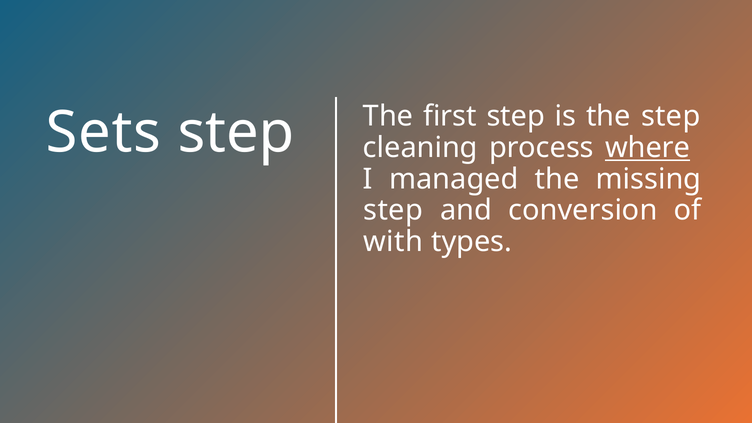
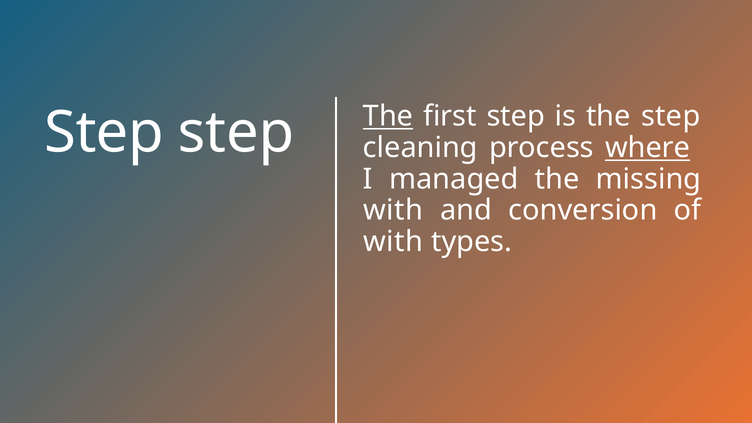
Sets at (103, 132): Sets -> Step
The at (388, 116) underline: none -> present
step at (393, 210): step -> with
